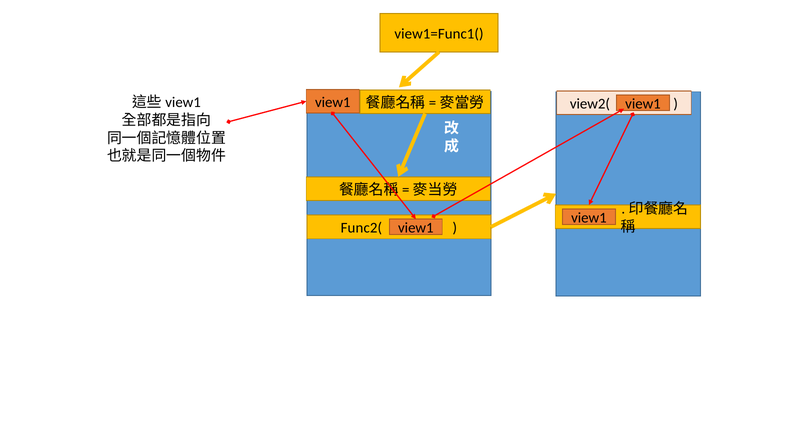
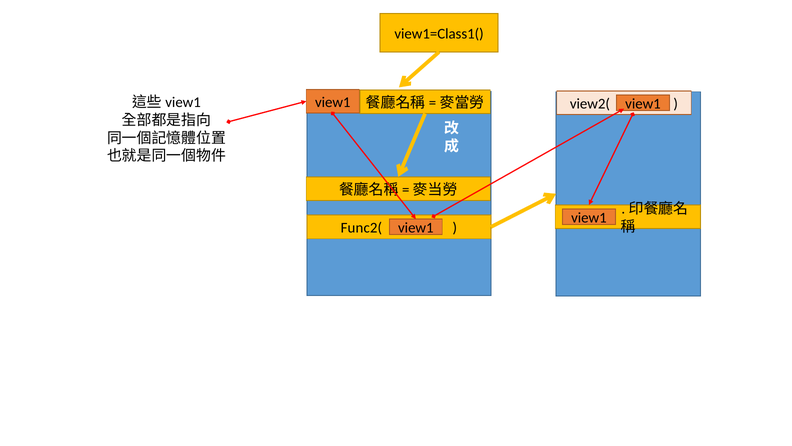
view1=Func1(: view1=Func1( -> view1=Class1(
